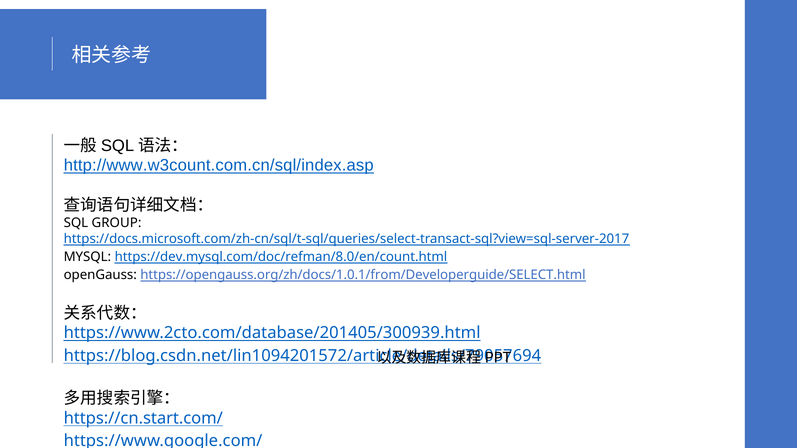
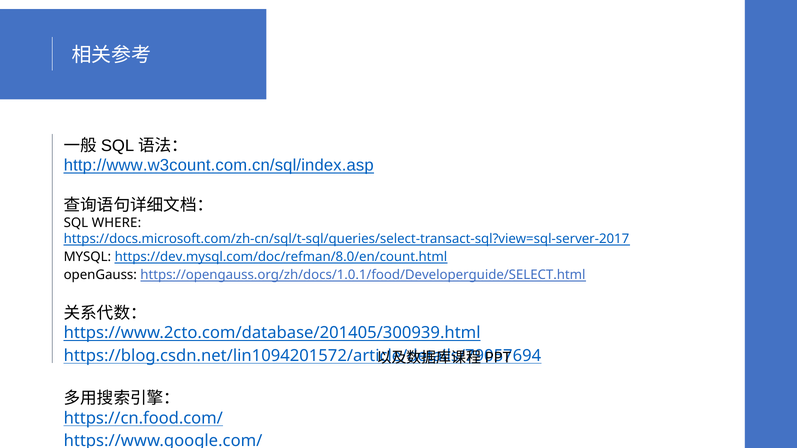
GROUP: GROUP -> WHERE
https://opengauss.org/zh/docs/1.0.1/from/Developerguide/SELECT.html: https://opengauss.org/zh/docs/1.0.1/from/Developerguide/SELECT.html -> https://opengauss.org/zh/docs/1.0.1/food/Developerguide/SELECT.html
https://cn.start.com/: https://cn.start.com/ -> https://cn.food.com/
